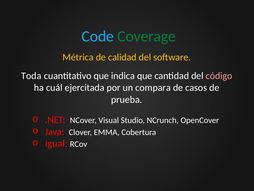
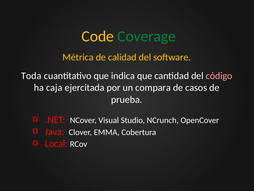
Code colour: light blue -> yellow
cuál: cuál -> caja
Igual: Igual -> Local
